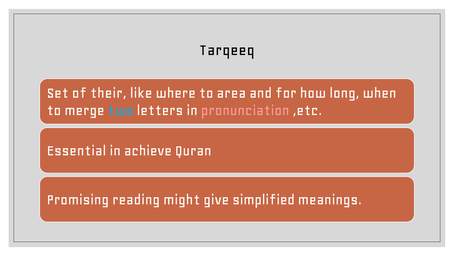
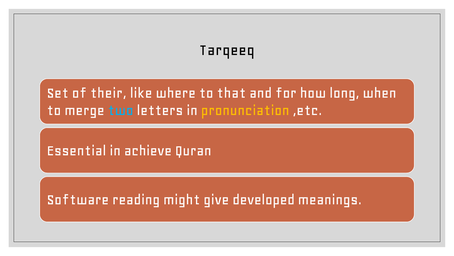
area: area -> that
pronunciation colour: pink -> yellow
Promising: Promising -> Software
simplified: simplified -> developed
